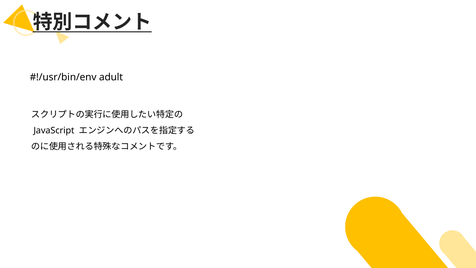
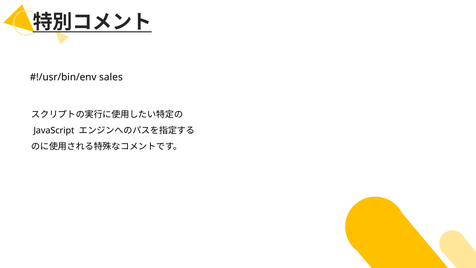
adult: adult -> sales
